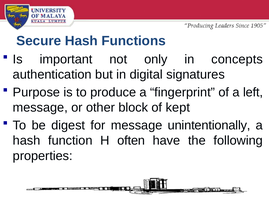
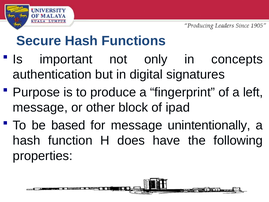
kept: kept -> ipad
digest: digest -> based
often: often -> does
